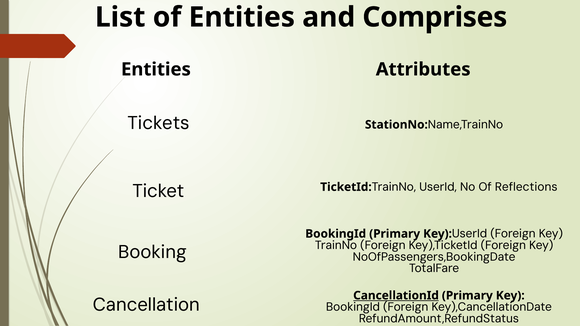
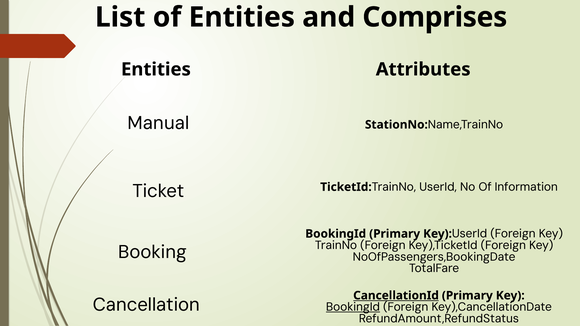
Tickets: Tickets -> Manual
Reflections: Reflections -> Information
BookingId at (353, 307) underline: none -> present
